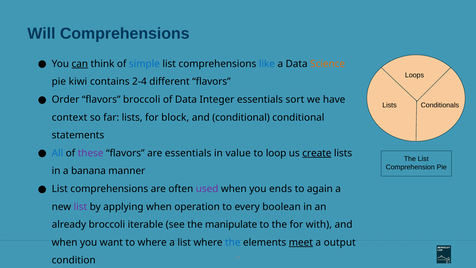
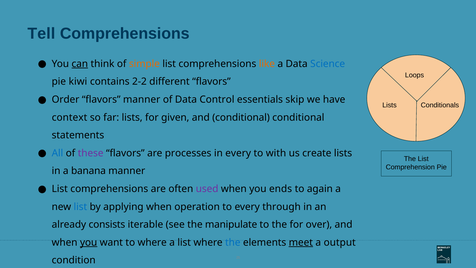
Will: Will -> Tell
simple colour: blue -> orange
like colour: blue -> orange
Science colour: orange -> blue
2-4: 2-4 -> 2-2
flavors broccoli: broccoli -> manner
Integer: Integer -> Control
sort: sort -> skip
block: block -> given
are essentials: essentials -> processes
in value: value -> every
loop: loop -> with
create underline: present -> none
list at (80, 207) colour: purple -> blue
boolean: boolean -> through
already broccoli: broccoli -> consists
with: with -> over
you at (89, 242) underline: none -> present
